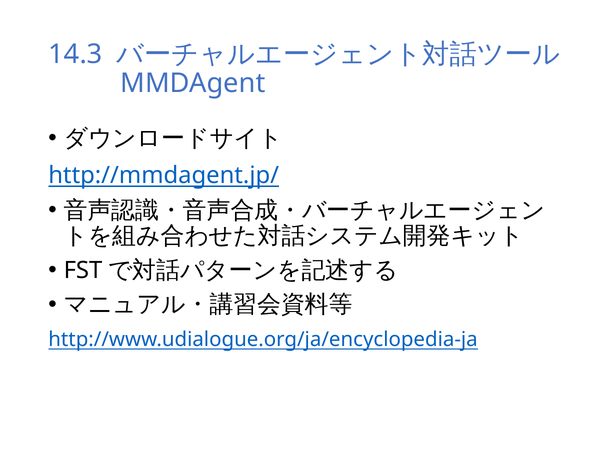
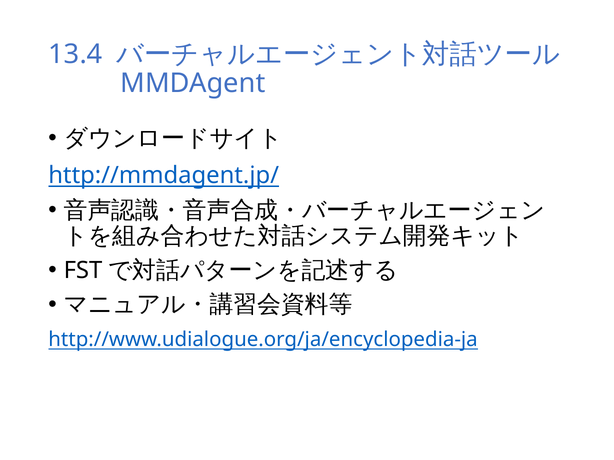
14.3: 14.3 -> 13.4
